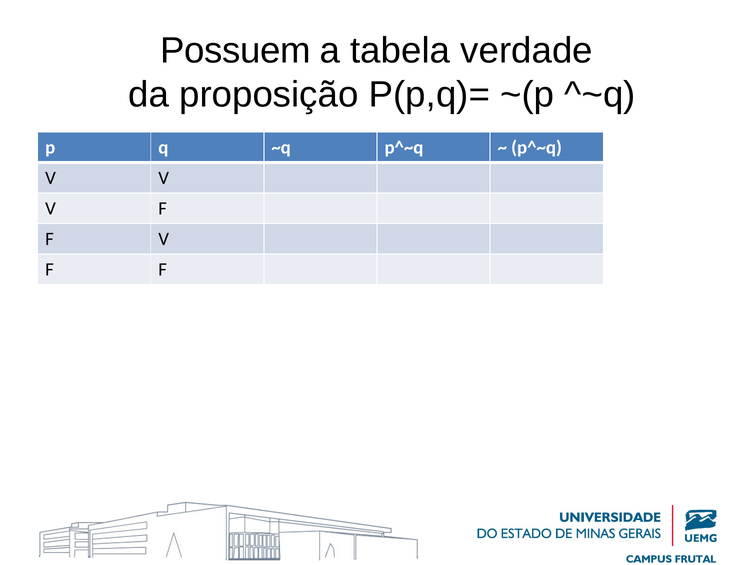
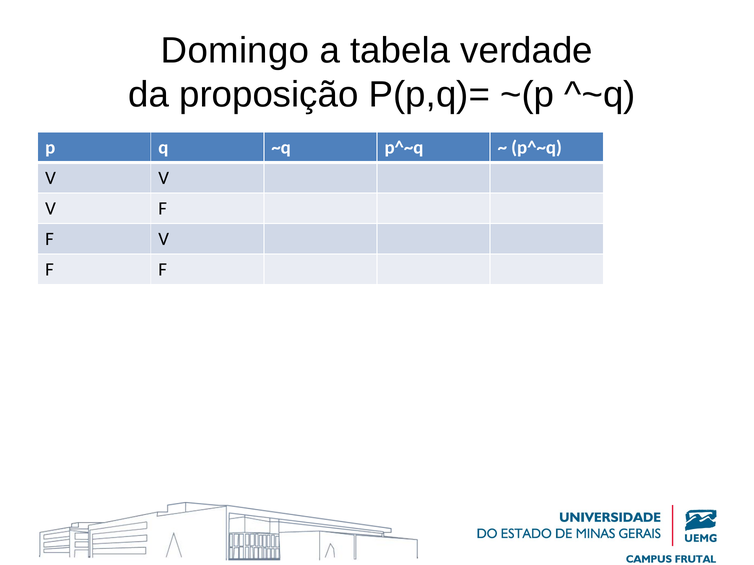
Possuem: Possuem -> Domingo
